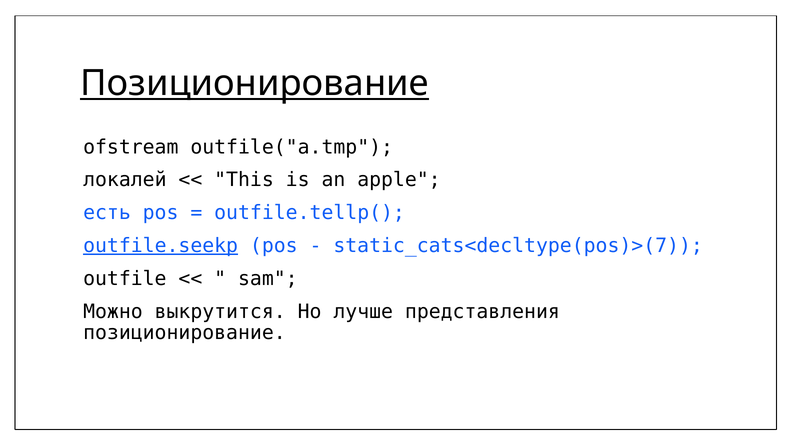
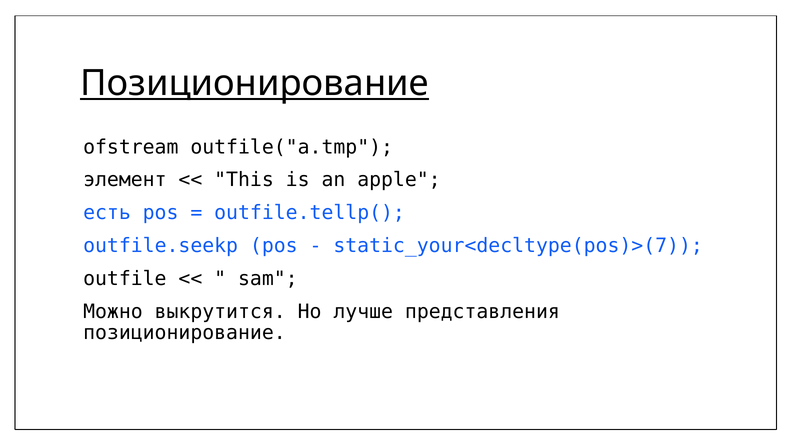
локалей: локалей -> элемент
outfile.seekp underline: present -> none
static_cats<decltype(pos)>(7: static_cats<decltype(pos)>(7 -> static_your<decltype(pos)>(7
